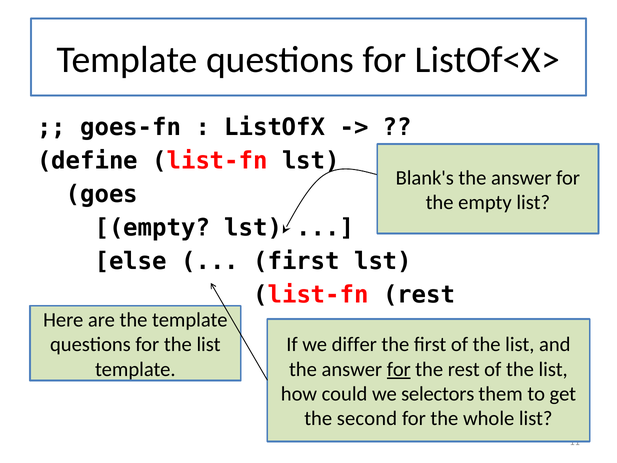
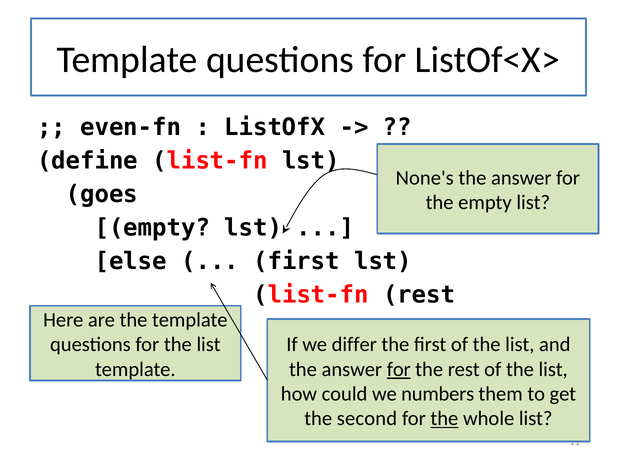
goes-fn: goes-fn -> even-fn
Blank's: Blank's -> None's
selectors: selectors -> numbers
the at (444, 418) underline: none -> present
